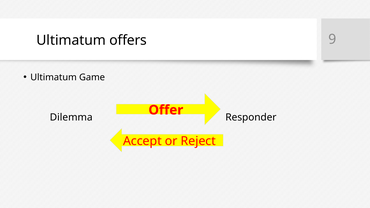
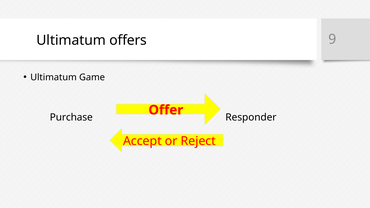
Dilemma: Dilemma -> Purchase
